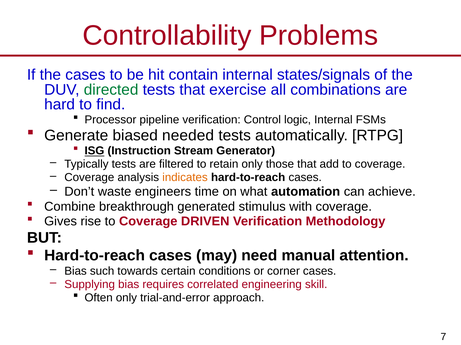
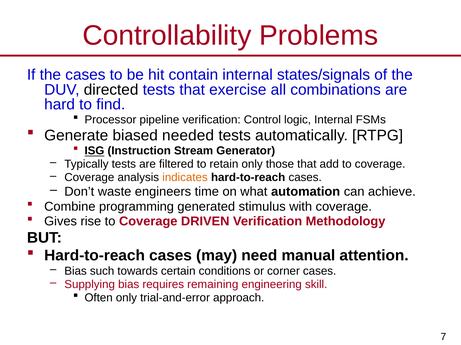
directed colour: green -> black
breakthrough: breakthrough -> programming
correlated: correlated -> remaining
